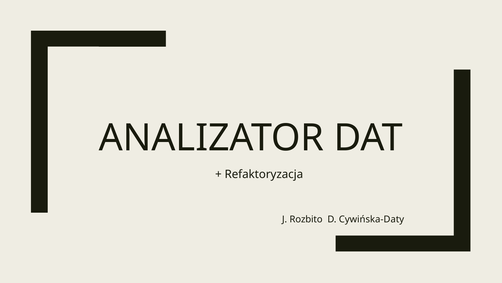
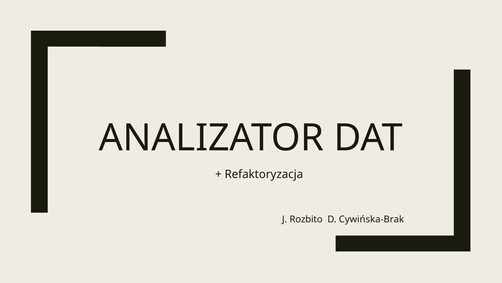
Cywińska-Daty: Cywińska-Daty -> Cywińska-Brak
